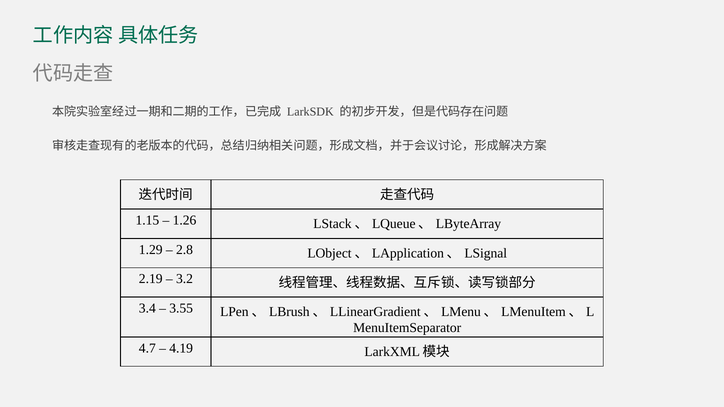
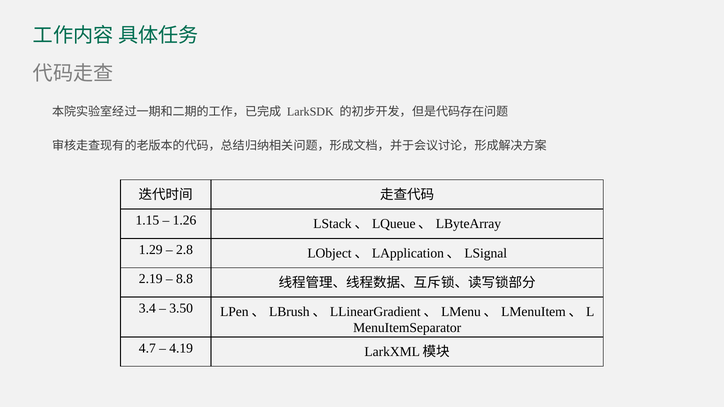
3.2: 3.2 -> 8.8
3.55: 3.55 -> 3.50
